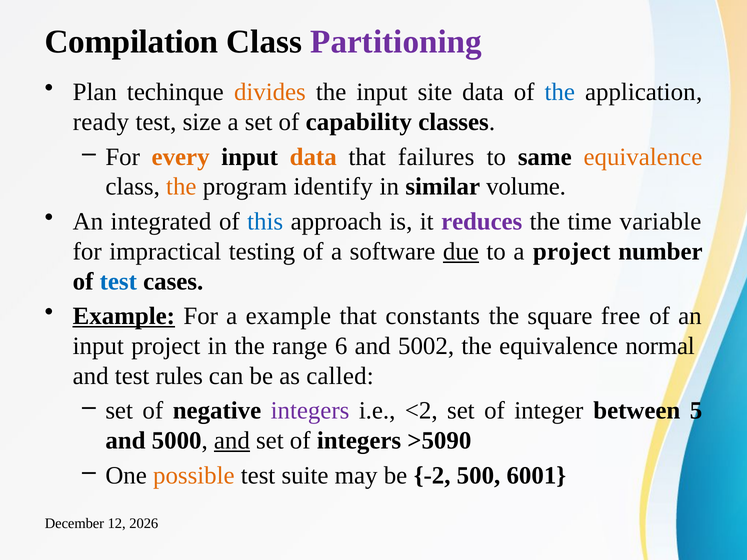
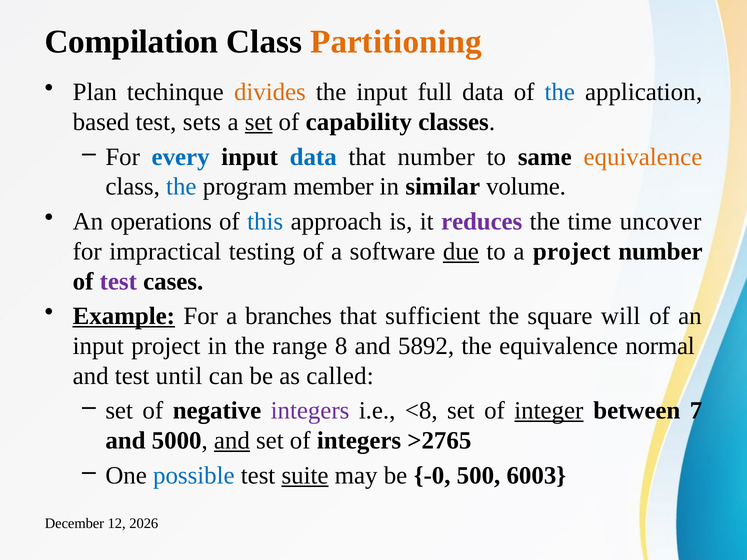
Partitioning colour: purple -> orange
site: site -> full
ready: ready -> based
size: size -> sets
set at (259, 122) underline: none -> present
every colour: orange -> blue
data at (313, 157) colour: orange -> blue
that failures: failures -> number
the at (181, 187) colour: orange -> blue
identify: identify -> member
integrated: integrated -> operations
variable: variable -> uncover
test at (118, 281) colour: blue -> purple
a example: example -> branches
constants: constants -> sufficient
free: free -> will
6: 6 -> 8
5002: 5002 -> 5892
rules: rules -> until
<2: <2 -> <8
integer underline: none -> present
5: 5 -> 7
>5090: >5090 -> >2765
possible colour: orange -> blue
suite underline: none -> present
-2: -2 -> -0
6001: 6001 -> 6003
